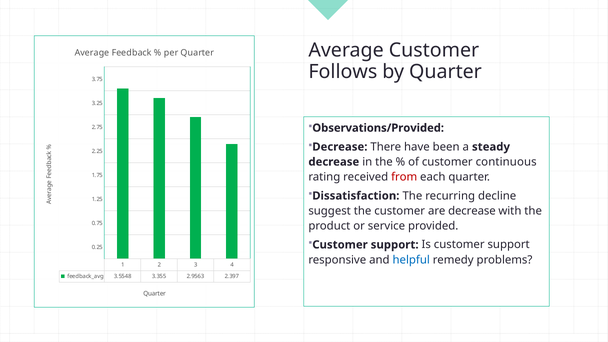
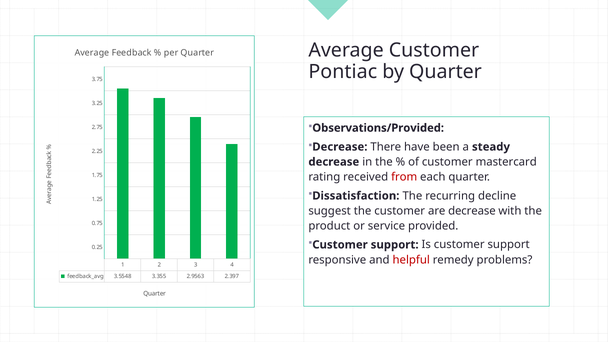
Follows: Follows -> Pontiac
continuous: continuous -> mastercard
helpful colour: blue -> red
